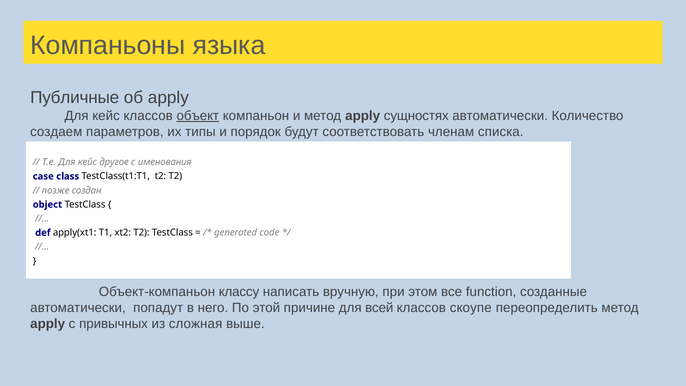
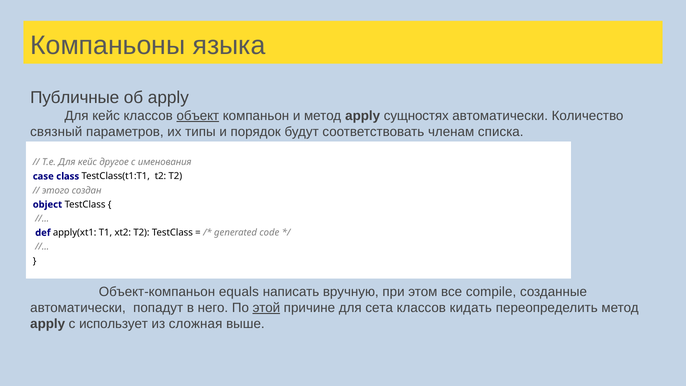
создаем: создаем -> связный
позже: позже -> этого
классу: классу -> equals
function: function -> compile
этой underline: none -> present
всей: всей -> сета
скоупе: скоупе -> кидать
привычных: привычных -> использует
